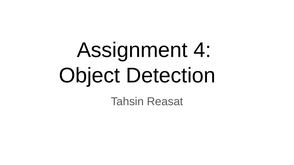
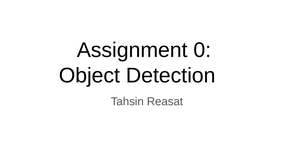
4: 4 -> 0
